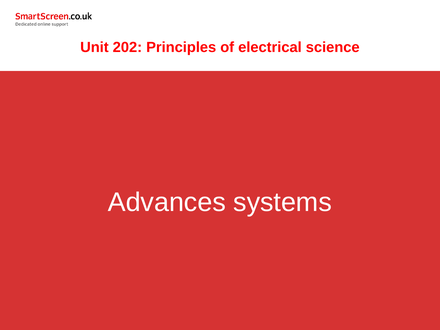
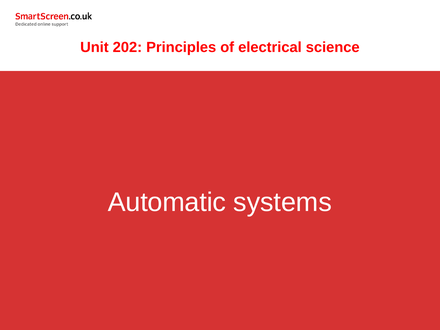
Advances: Advances -> Automatic
